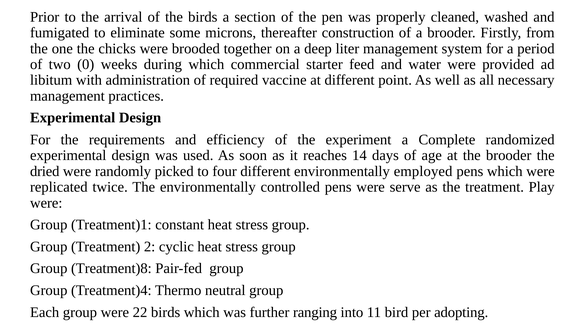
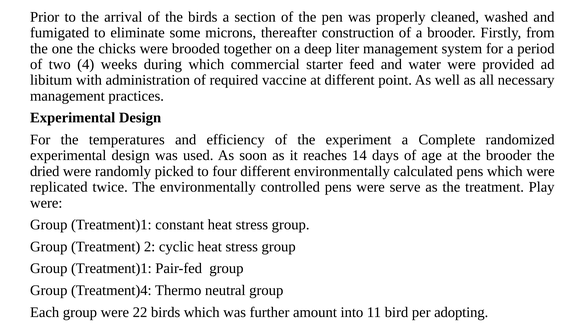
0: 0 -> 4
requirements: requirements -> temperatures
employed: employed -> calculated
Treatment)8 at (111, 269): Treatment)8 -> Treatment)1
ranging: ranging -> amount
